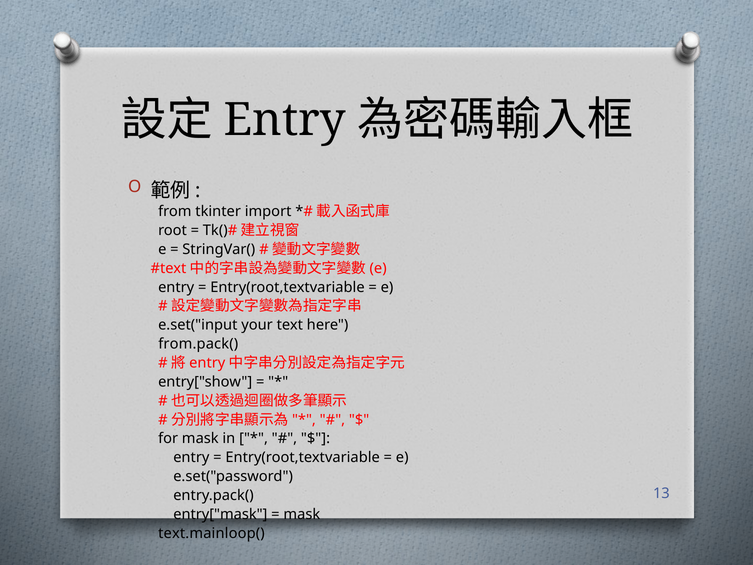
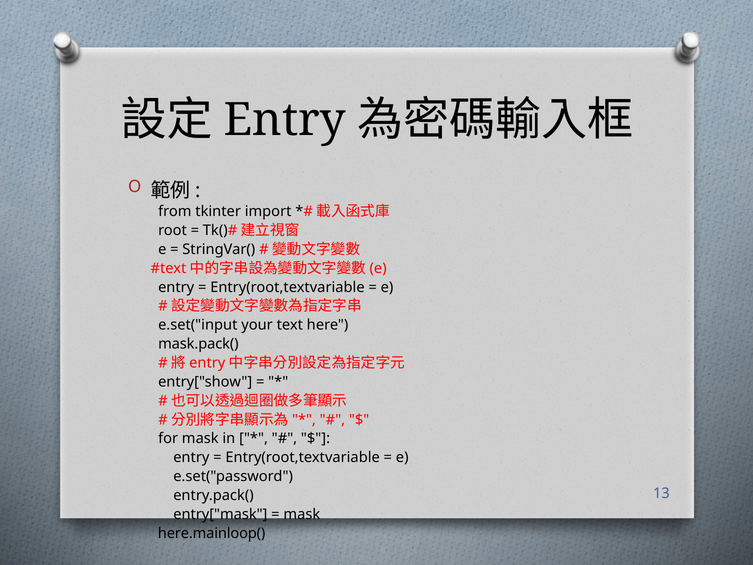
from.pack(: from.pack( -> mask.pack(
text.mainloop(: text.mainloop( -> here.mainloop(
